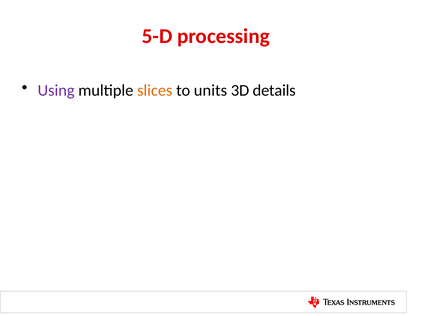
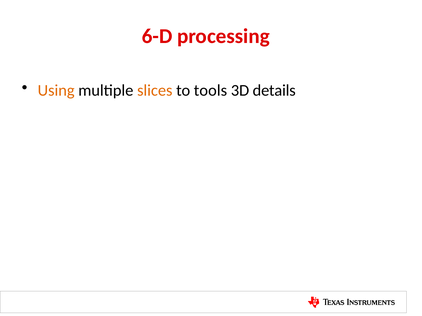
5-D: 5-D -> 6-D
Using colour: purple -> orange
units: units -> tools
